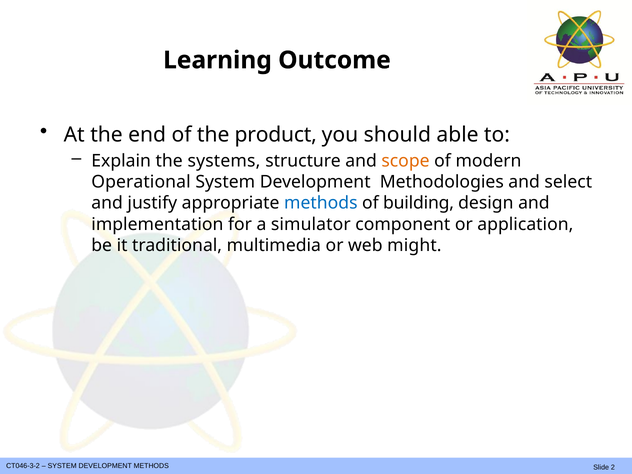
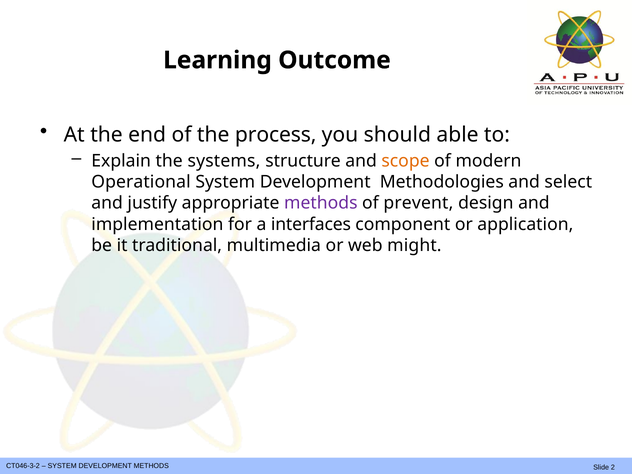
product: product -> process
methods at (321, 203) colour: blue -> purple
building: building -> prevent
simulator: simulator -> interfaces
